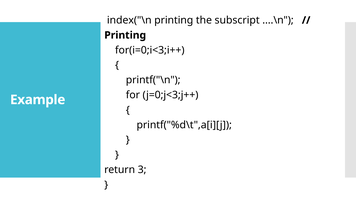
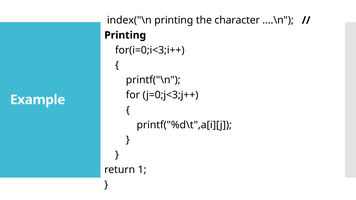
subscript: subscript -> character
3: 3 -> 1
